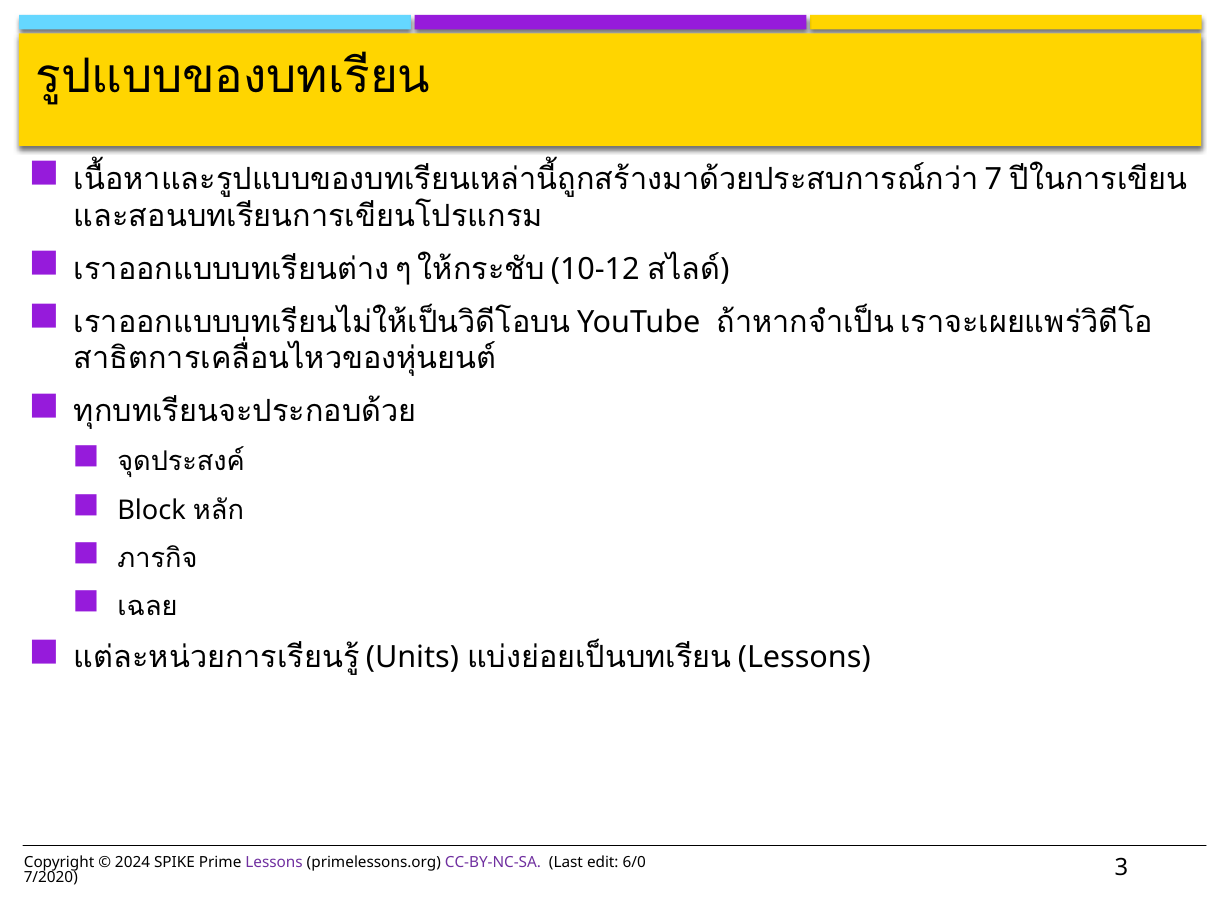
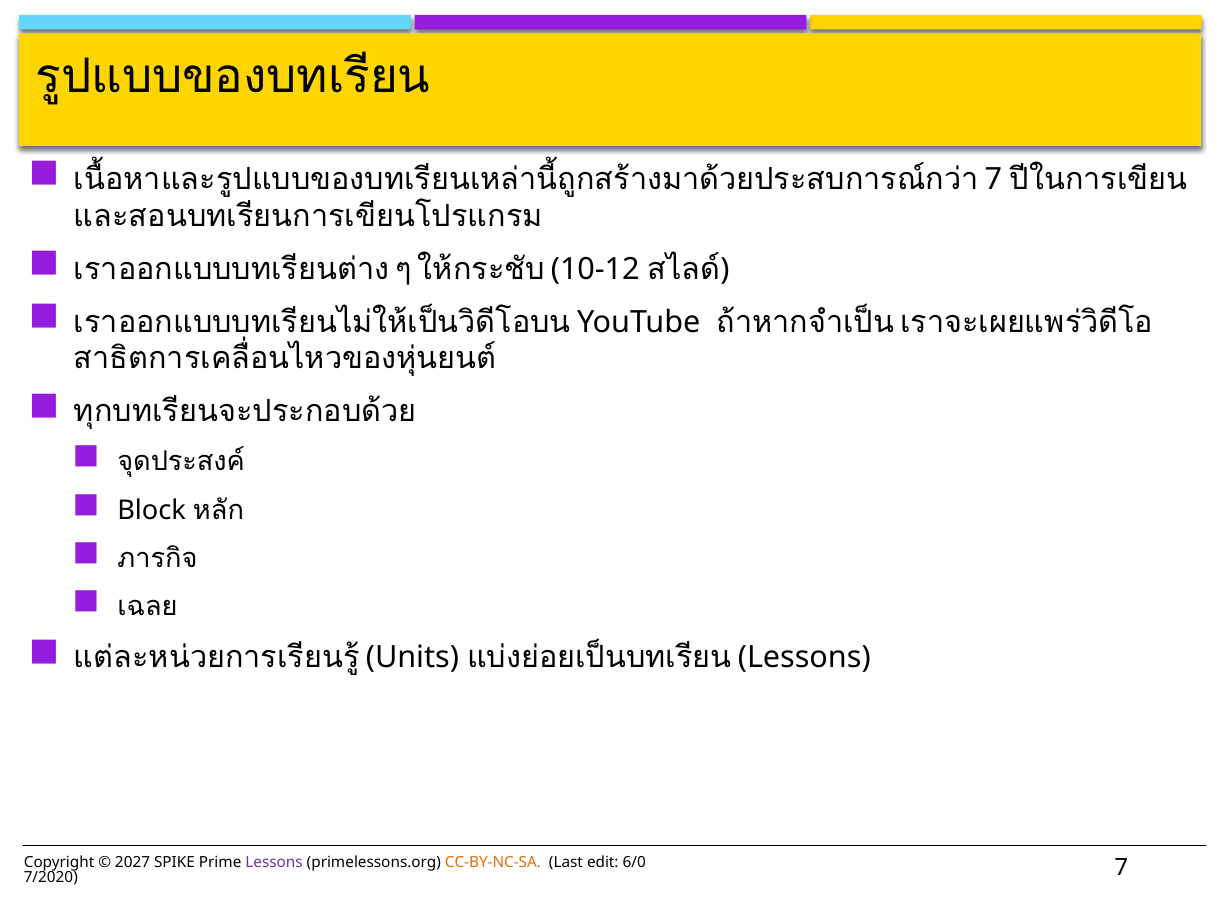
2024: 2024 -> 2027
CC-BY-NC-SA colour: purple -> orange
3: 3 -> 7
